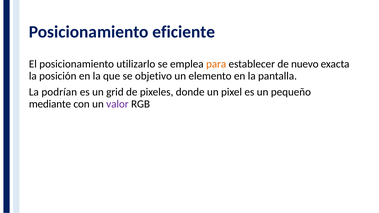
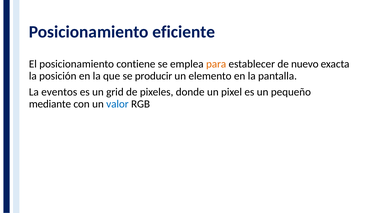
utilizarlo: utilizarlo -> contiene
objetivo: objetivo -> producir
podrían: podrían -> eventos
valor colour: purple -> blue
